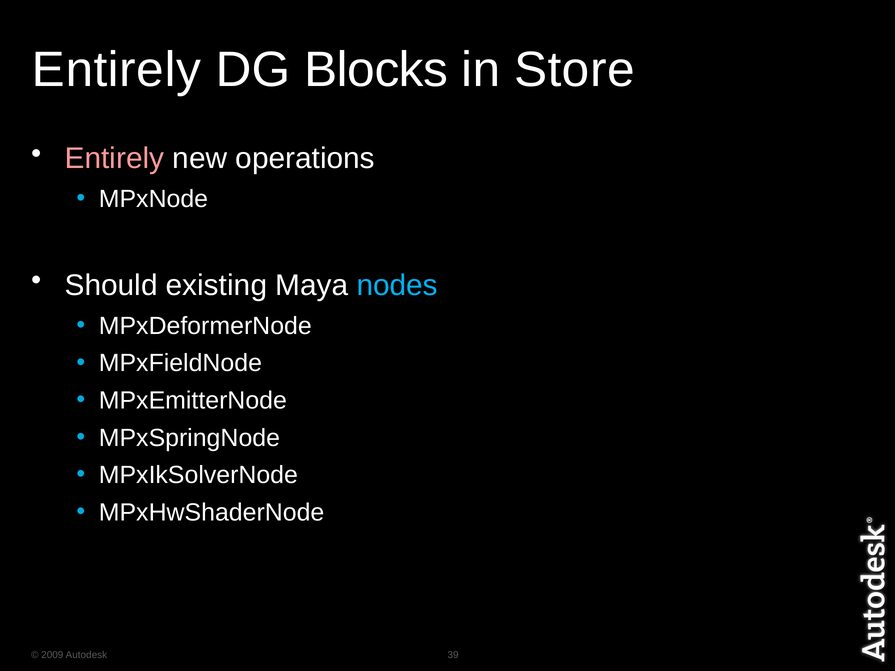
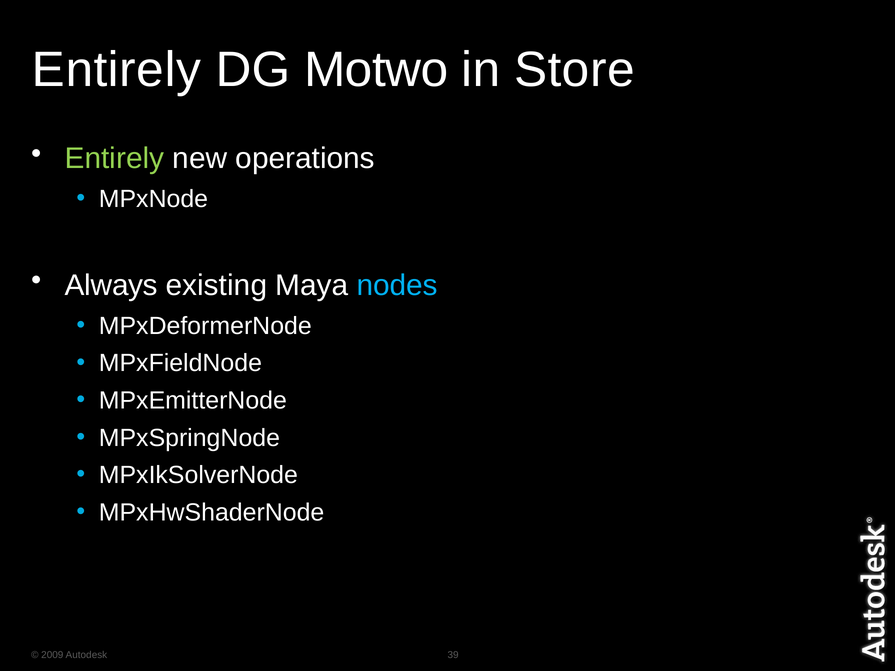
Blocks: Blocks -> Motwo
Entirely at (114, 159) colour: pink -> light green
Should: Should -> Always
